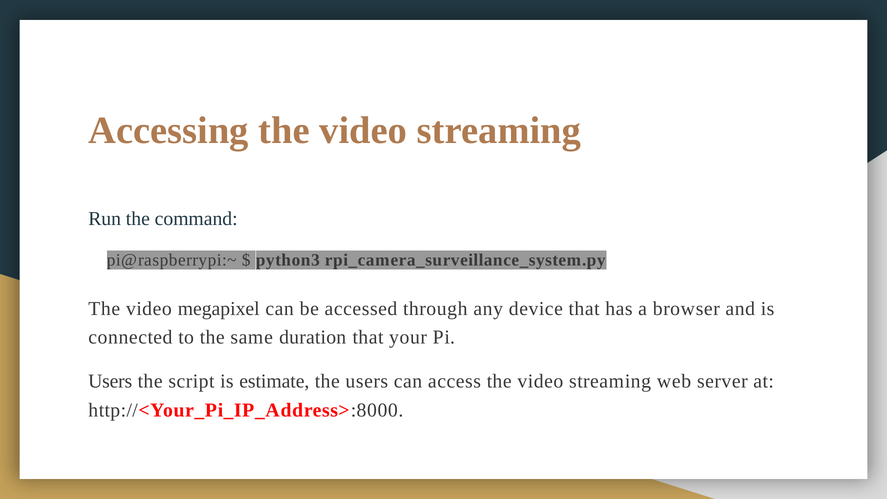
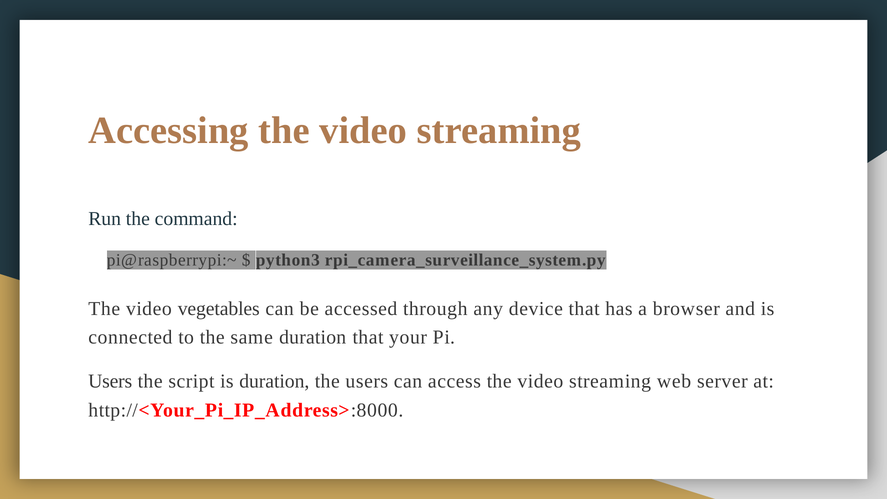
megapixel: megapixel -> vegetables
is estimate: estimate -> duration
